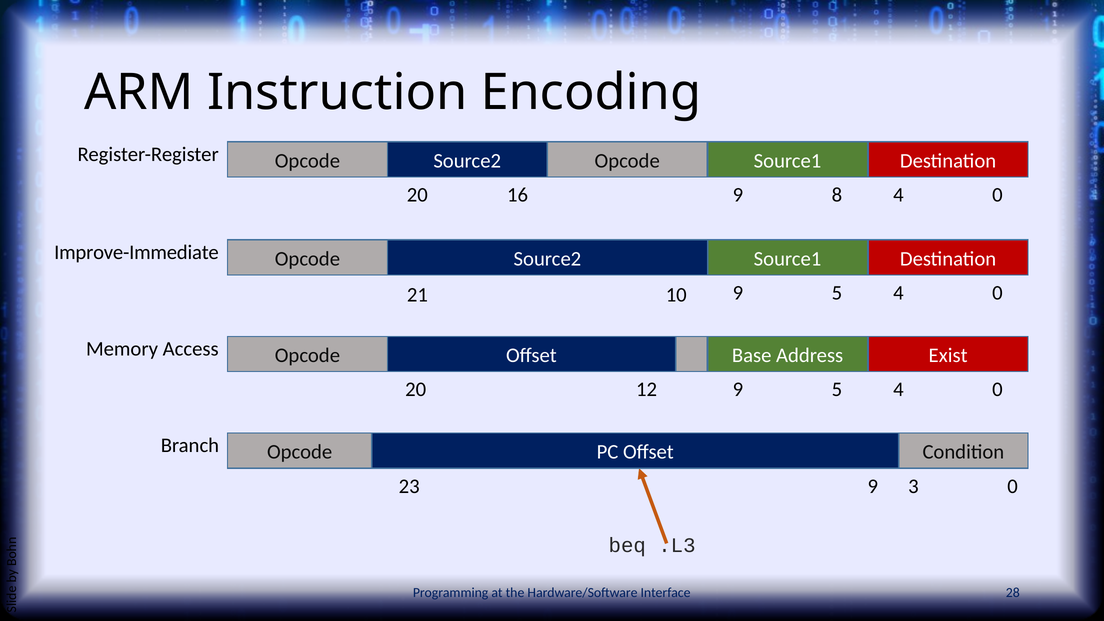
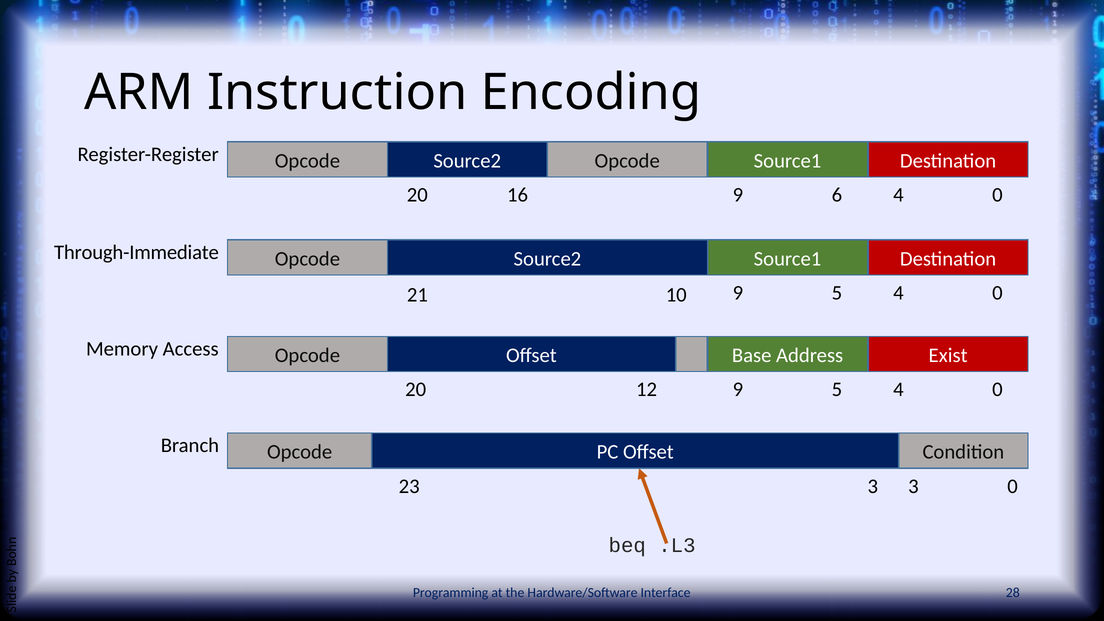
8: 8 -> 6
Improve-Immediate: Improve-Immediate -> Through-Immediate
23 9: 9 -> 3
